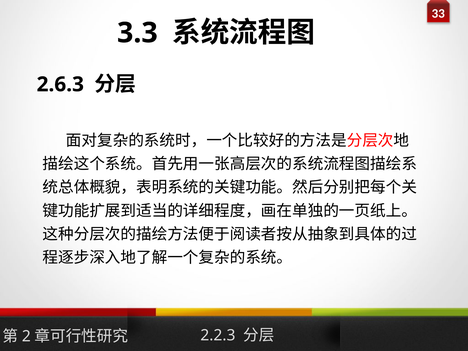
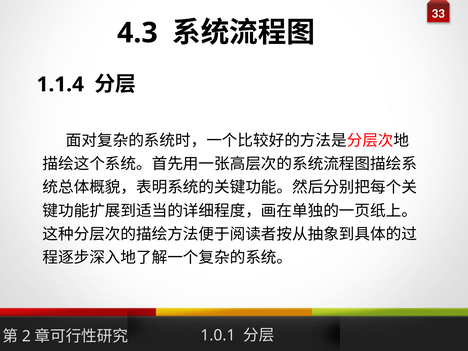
3.3: 3.3 -> 4.3
2.6.3: 2.6.3 -> 1.1.4
2.2.3: 2.2.3 -> 1.0.1
